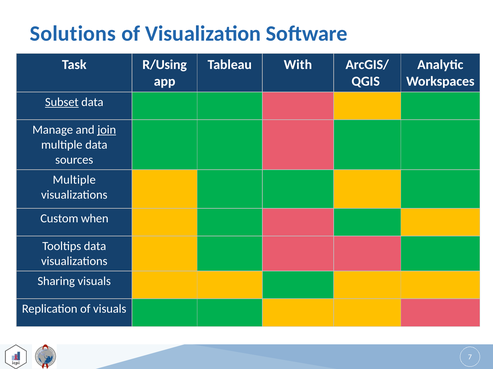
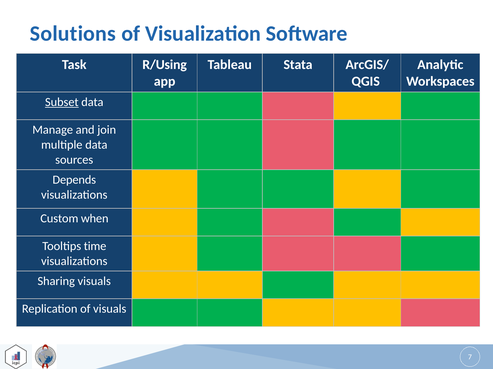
With: With -> Stata
join underline: present -> none
Multiple at (74, 180): Multiple -> Depends
Tooltips data: data -> time
